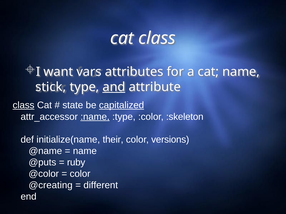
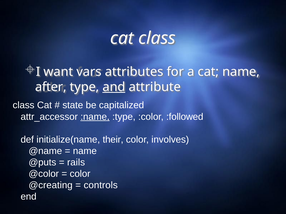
stick: stick -> after
class at (24, 105) underline: present -> none
capitalized underline: present -> none
:skeleton: :skeleton -> :followed
versions: versions -> involves
ruby: ruby -> rails
different: different -> controls
